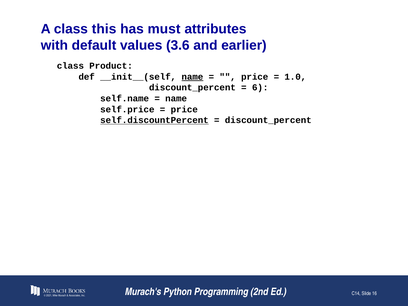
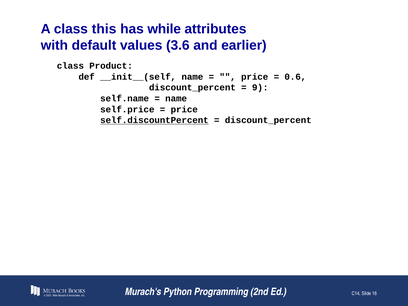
must: must -> while
name at (192, 77) underline: present -> none
1.0: 1.0 -> 0.6
6: 6 -> 9
